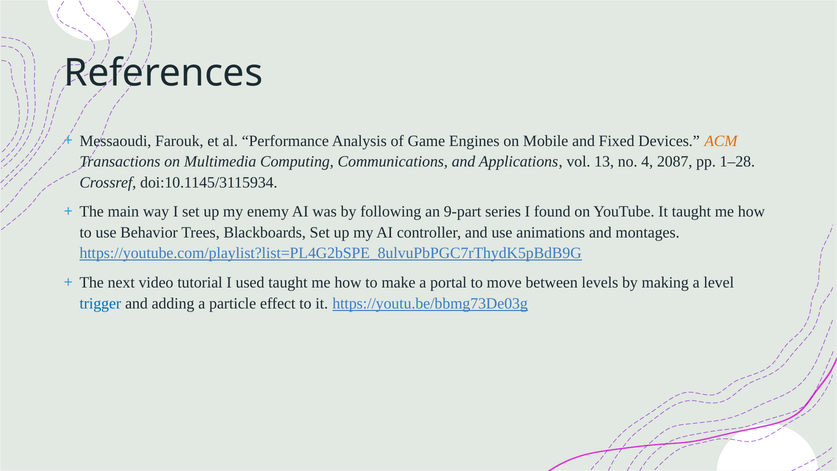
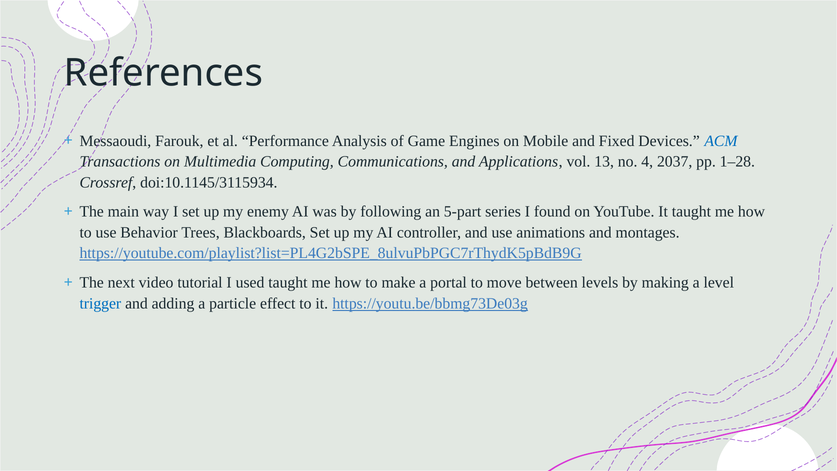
ACM colour: orange -> blue
2087: 2087 -> 2037
9-part: 9-part -> 5-part
